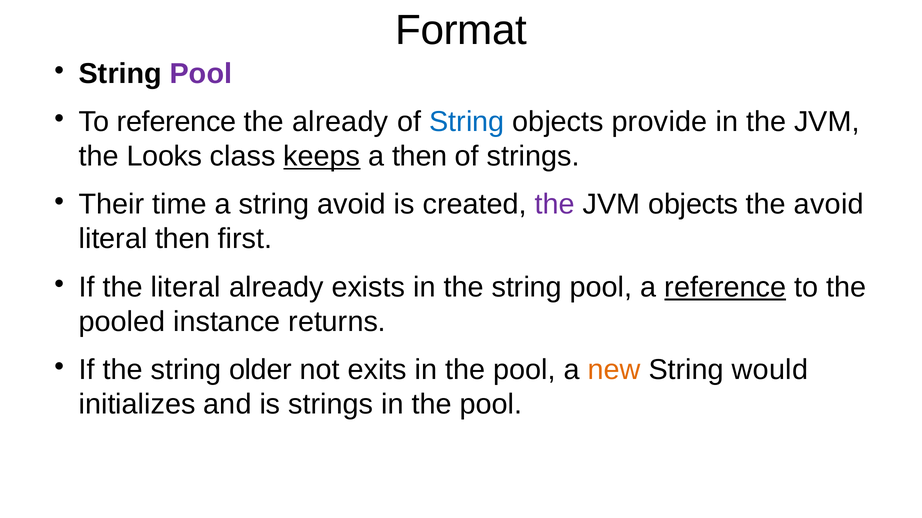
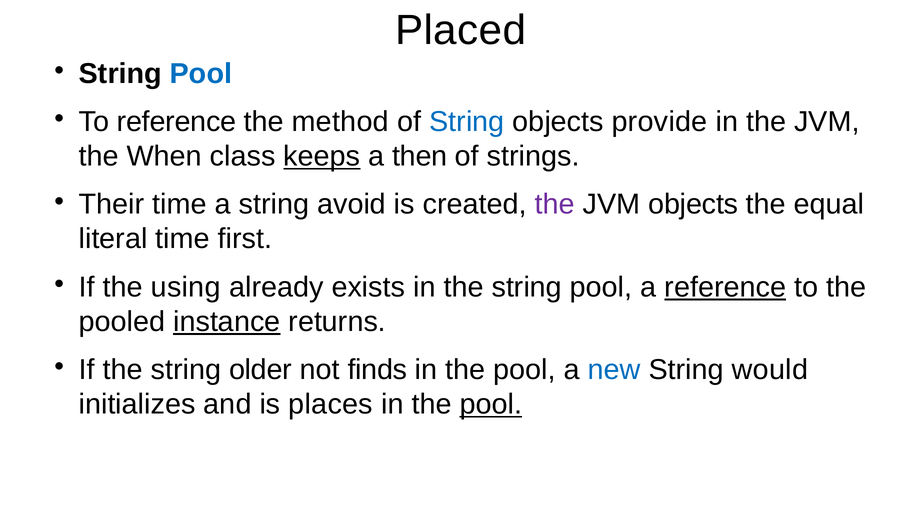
Format: Format -> Placed
Pool at (201, 74) colour: purple -> blue
the already: already -> method
Looks: Looks -> When
the avoid: avoid -> equal
literal then: then -> time
the literal: literal -> using
instance underline: none -> present
exits: exits -> finds
new colour: orange -> blue
is strings: strings -> places
pool at (491, 405) underline: none -> present
